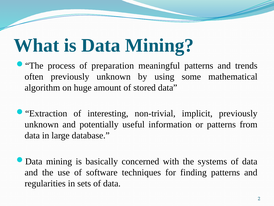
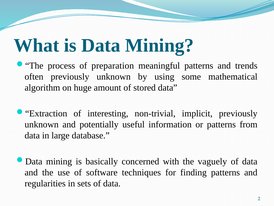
systems: systems -> vaguely
